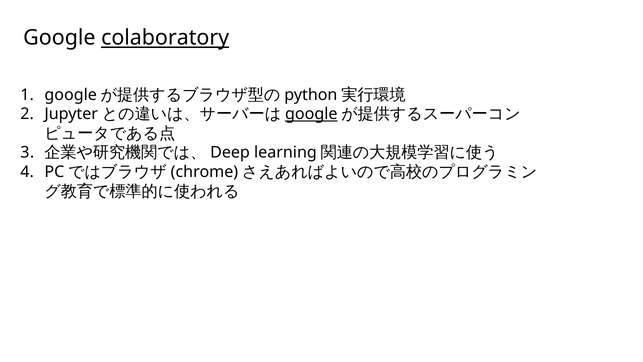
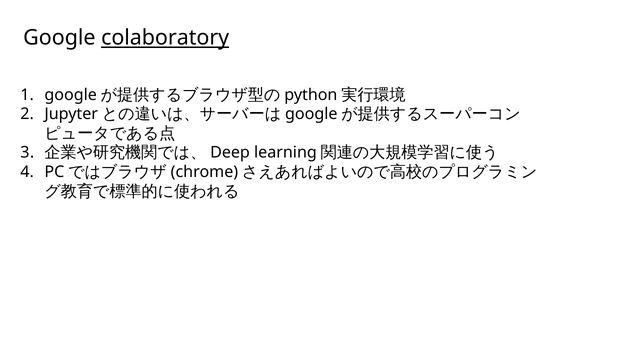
google at (311, 114) underline: present -> none
